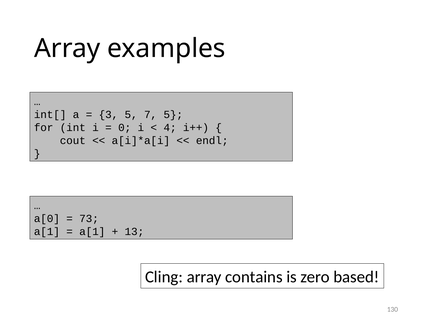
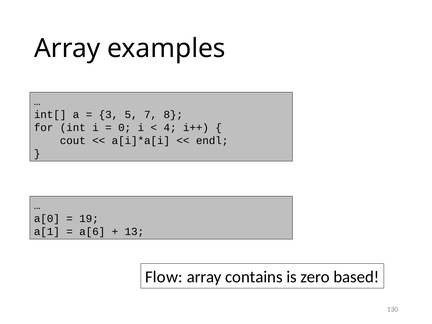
7 5: 5 -> 8
73: 73 -> 19
a[1 at (92, 231): a[1 -> a[6
Cling: Cling -> Flow
